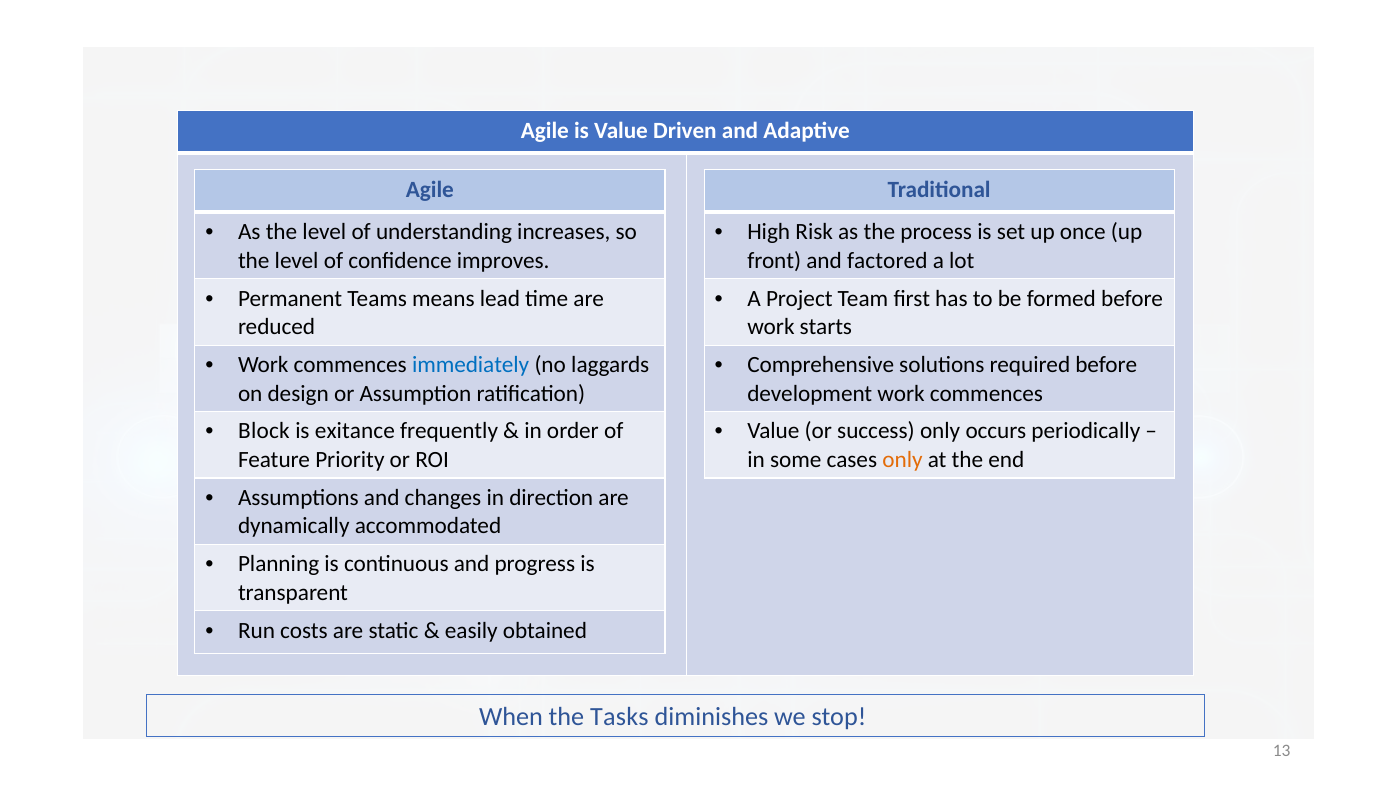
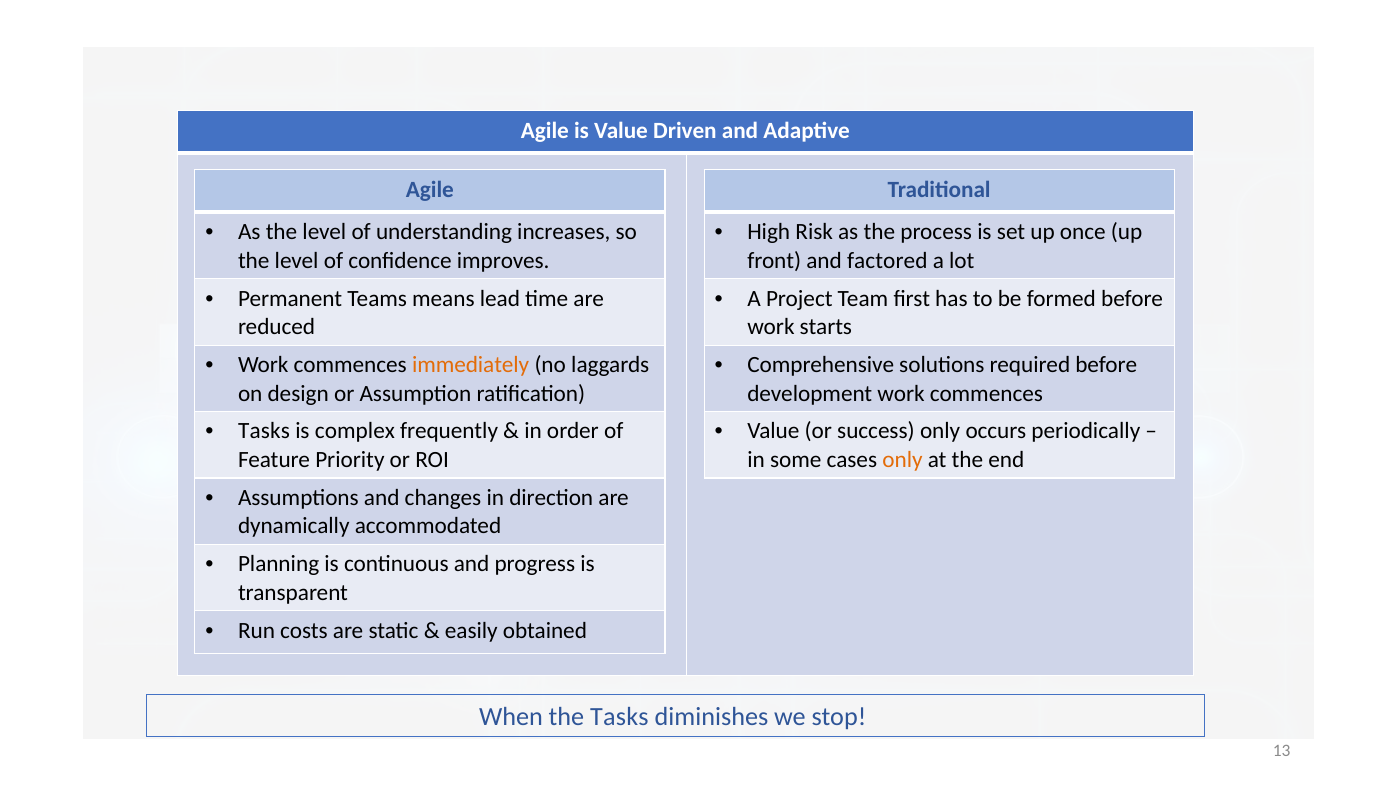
immediately colour: blue -> orange
Block at (264, 431): Block -> Tasks
exitance: exitance -> complex
